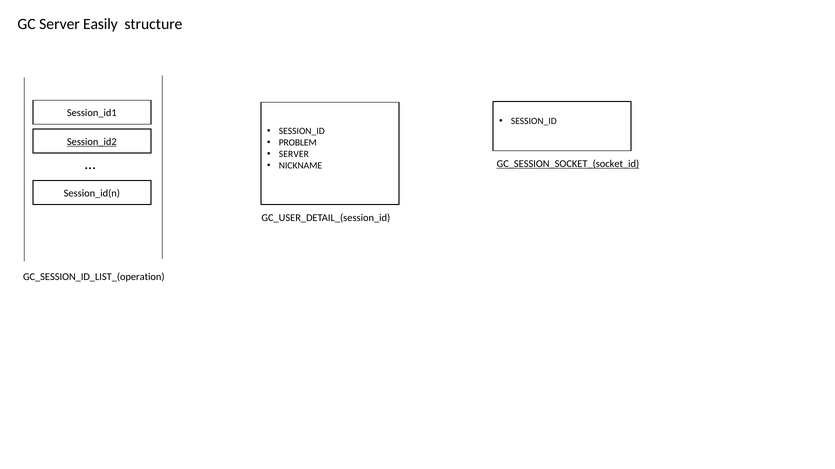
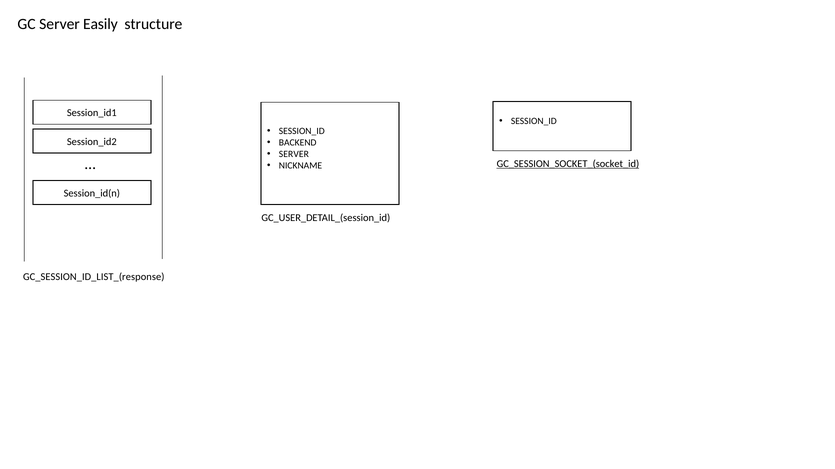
Session_id2 underline: present -> none
PROBLEM: PROBLEM -> BACKEND
GC_SESSION_ID_LIST_(operation: GC_SESSION_ID_LIST_(operation -> GC_SESSION_ID_LIST_(response
